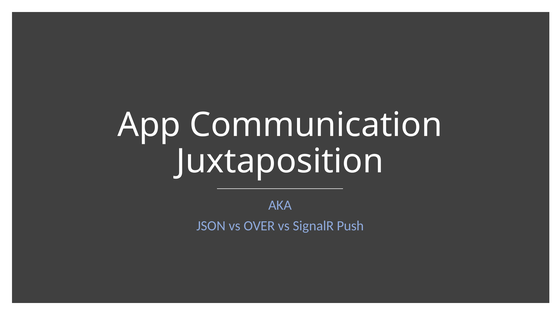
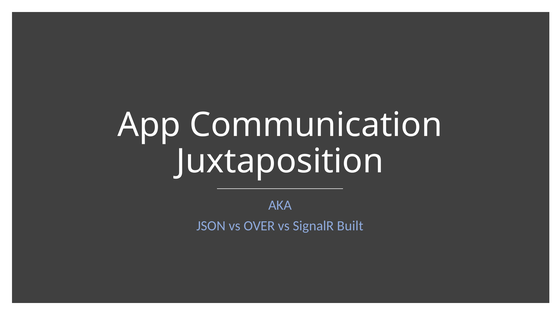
Push: Push -> Built
